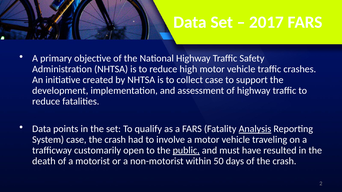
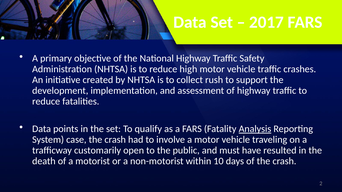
collect case: case -> rush
public underline: present -> none
50: 50 -> 10
